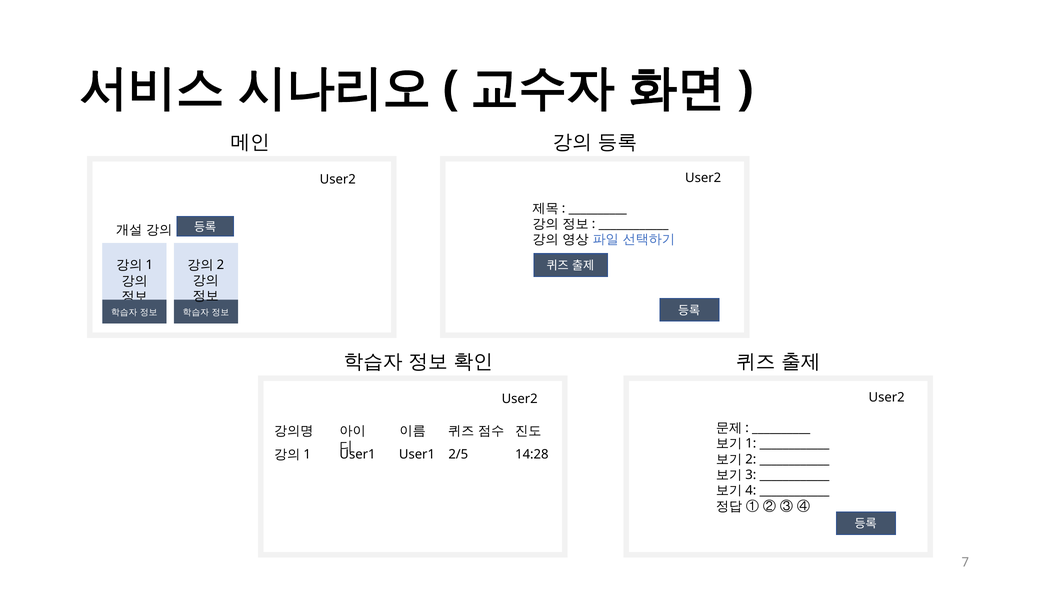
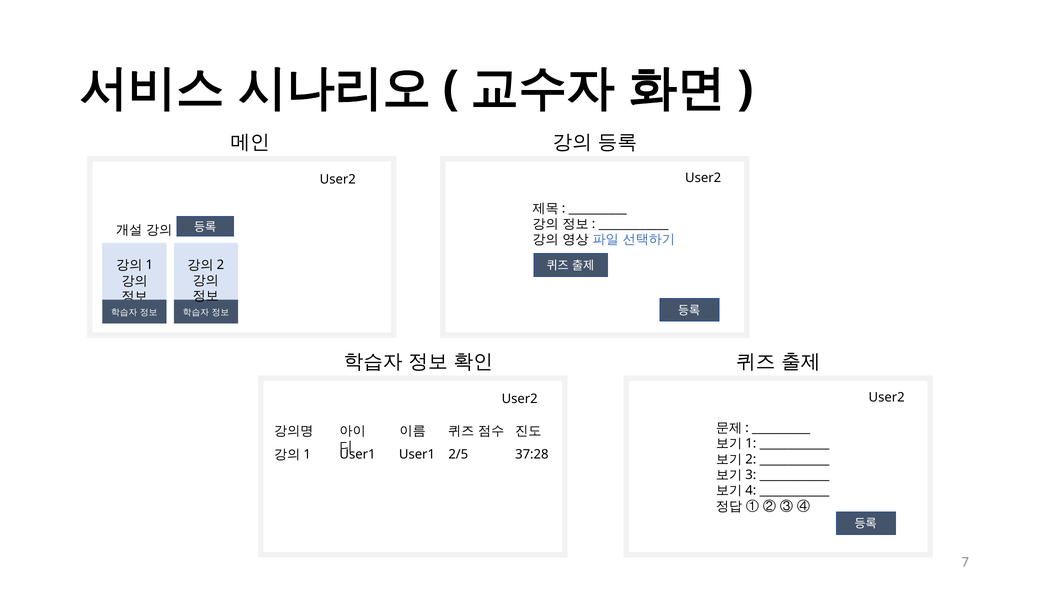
14:28: 14:28 -> 37:28
